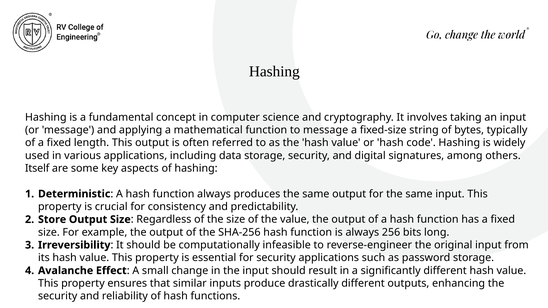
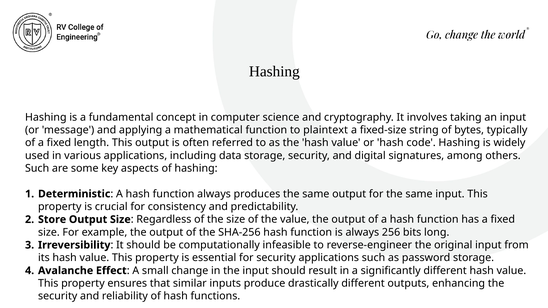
to message: message -> plaintext
Itself at (37, 168): Itself -> Such
